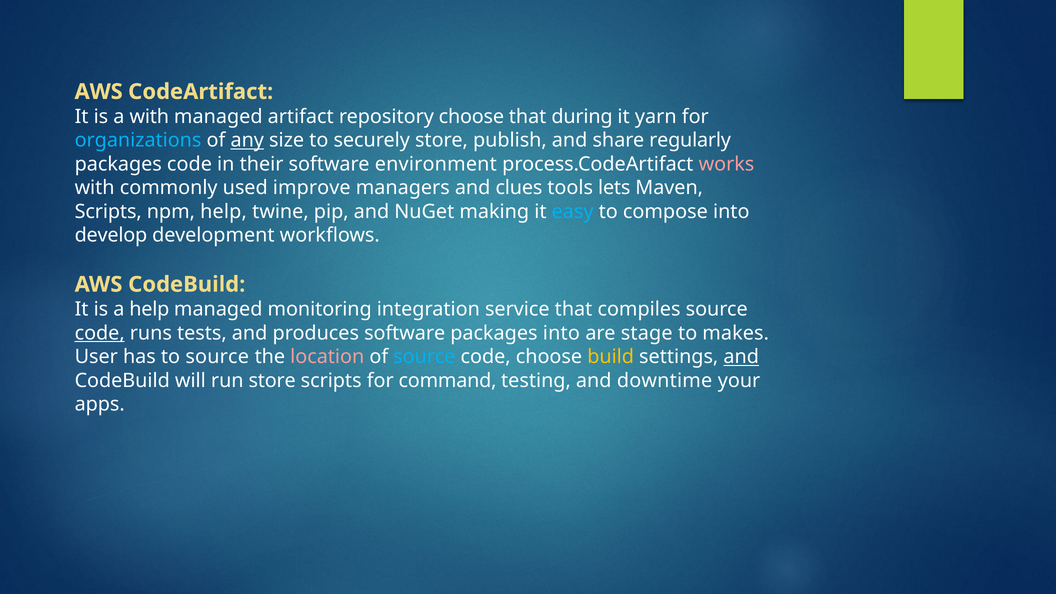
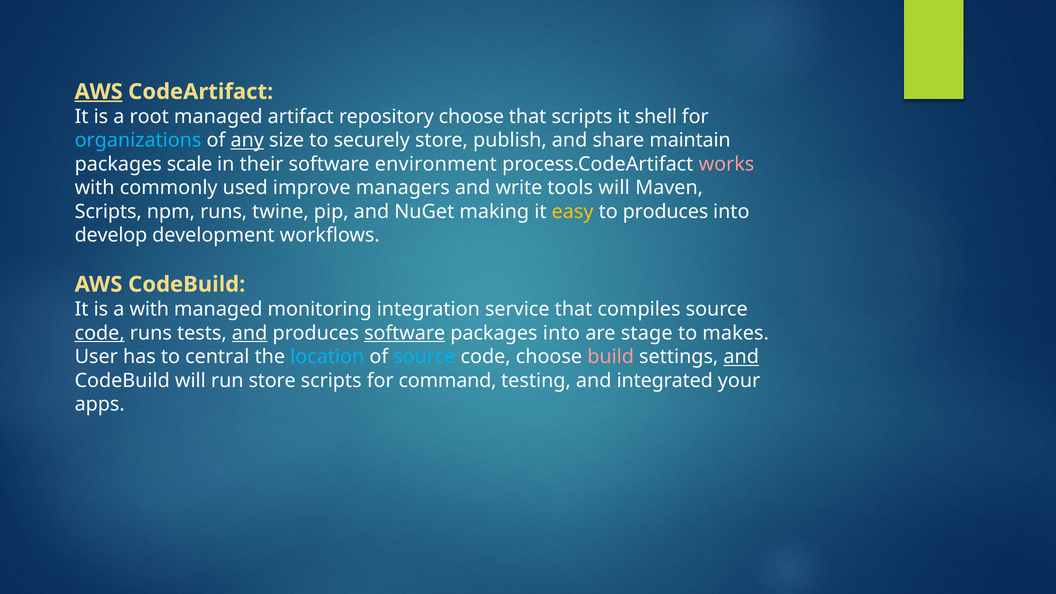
AWS at (99, 92) underline: none -> present
a with: with -> root
that during: during -> scripts
yarn: yarn -> shell
regularly: regularly -> maintain
packages code: code -> scale
clues: clues -> write
tools lets: lets -> will
npm help: help -> runs
easy colour: light blue -> yellow
to compose: compose -> produces
a help: help -> with
and at (250, 333) underline: none -> present
software at (405, 333) underline: none -> present
to source: source -> central
location colour: pink -> light blue
build colour: yellow -> pink
downtime: downtime -> integrated
